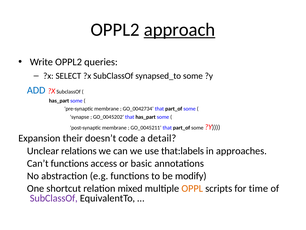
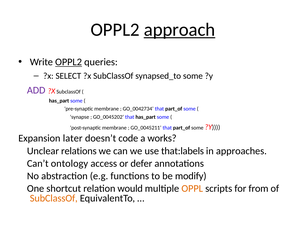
OPPL2 at (69, 62) underline: none -> present
ADD colour: blue -> purple
their: their -> later
detail: detail -> works
Can’t functions: functions -> ontology
basic: basic -> defer
mixed: mixed -> would
time: time -> from
SubClassOf at (54, 198) colour: purple -> orange
